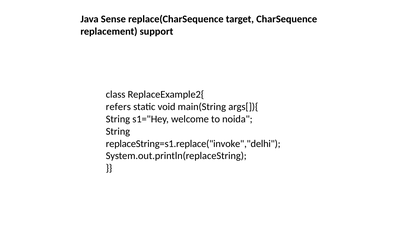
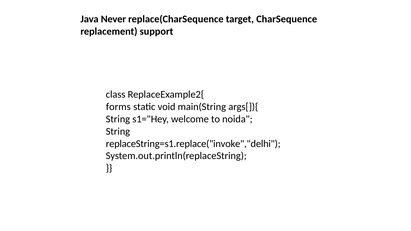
Sense: Sense -> Never
refers: refers -> forms
